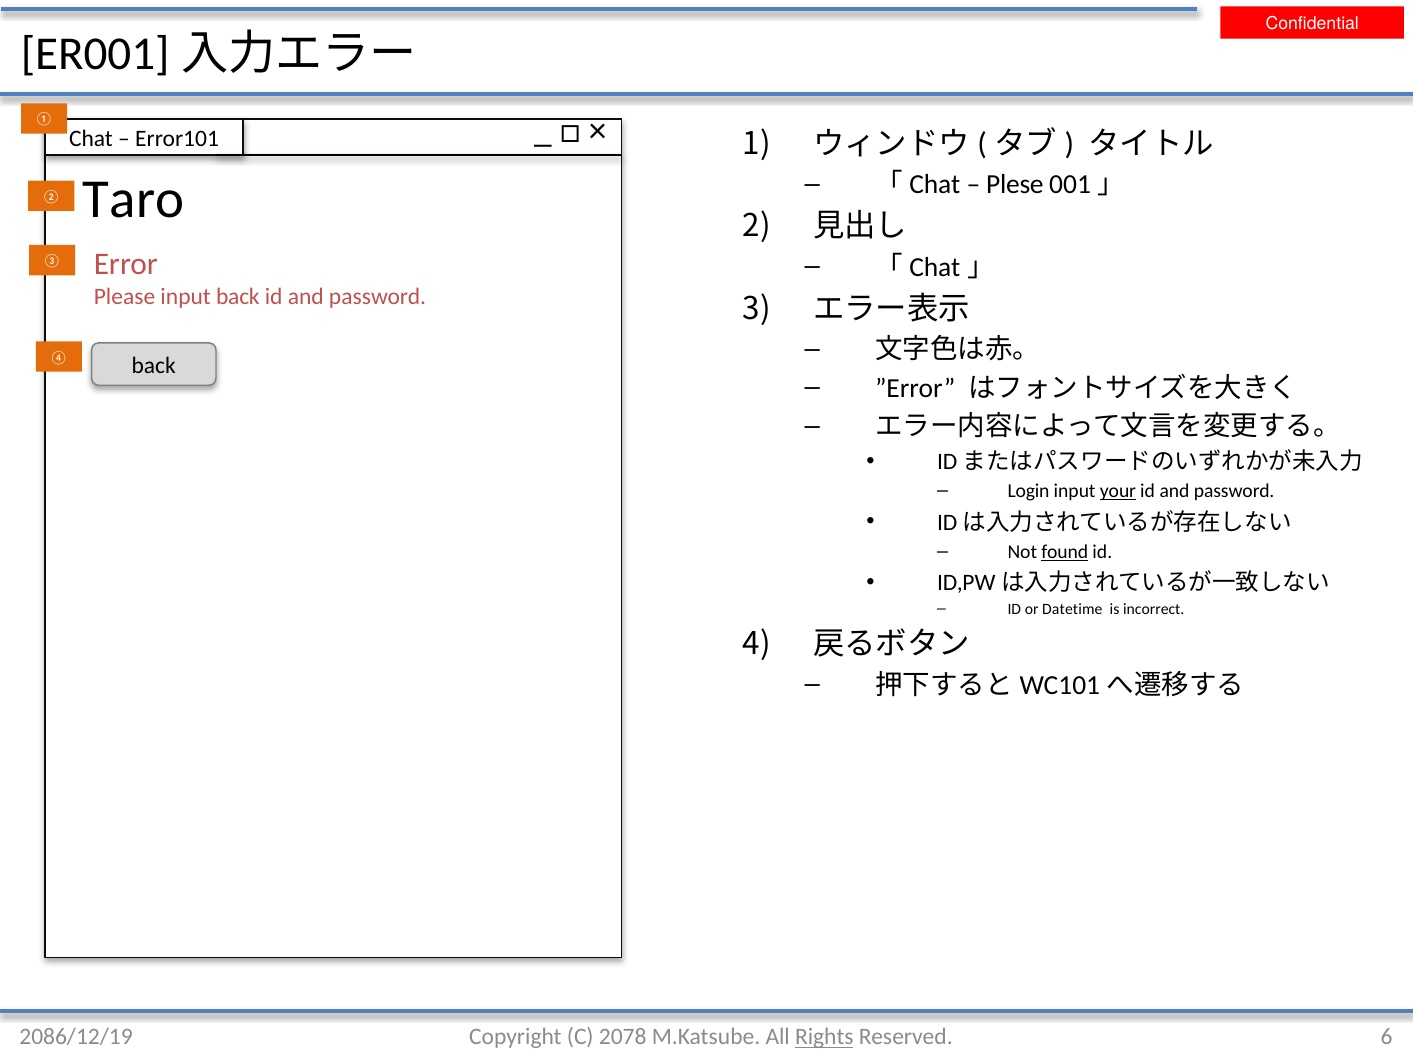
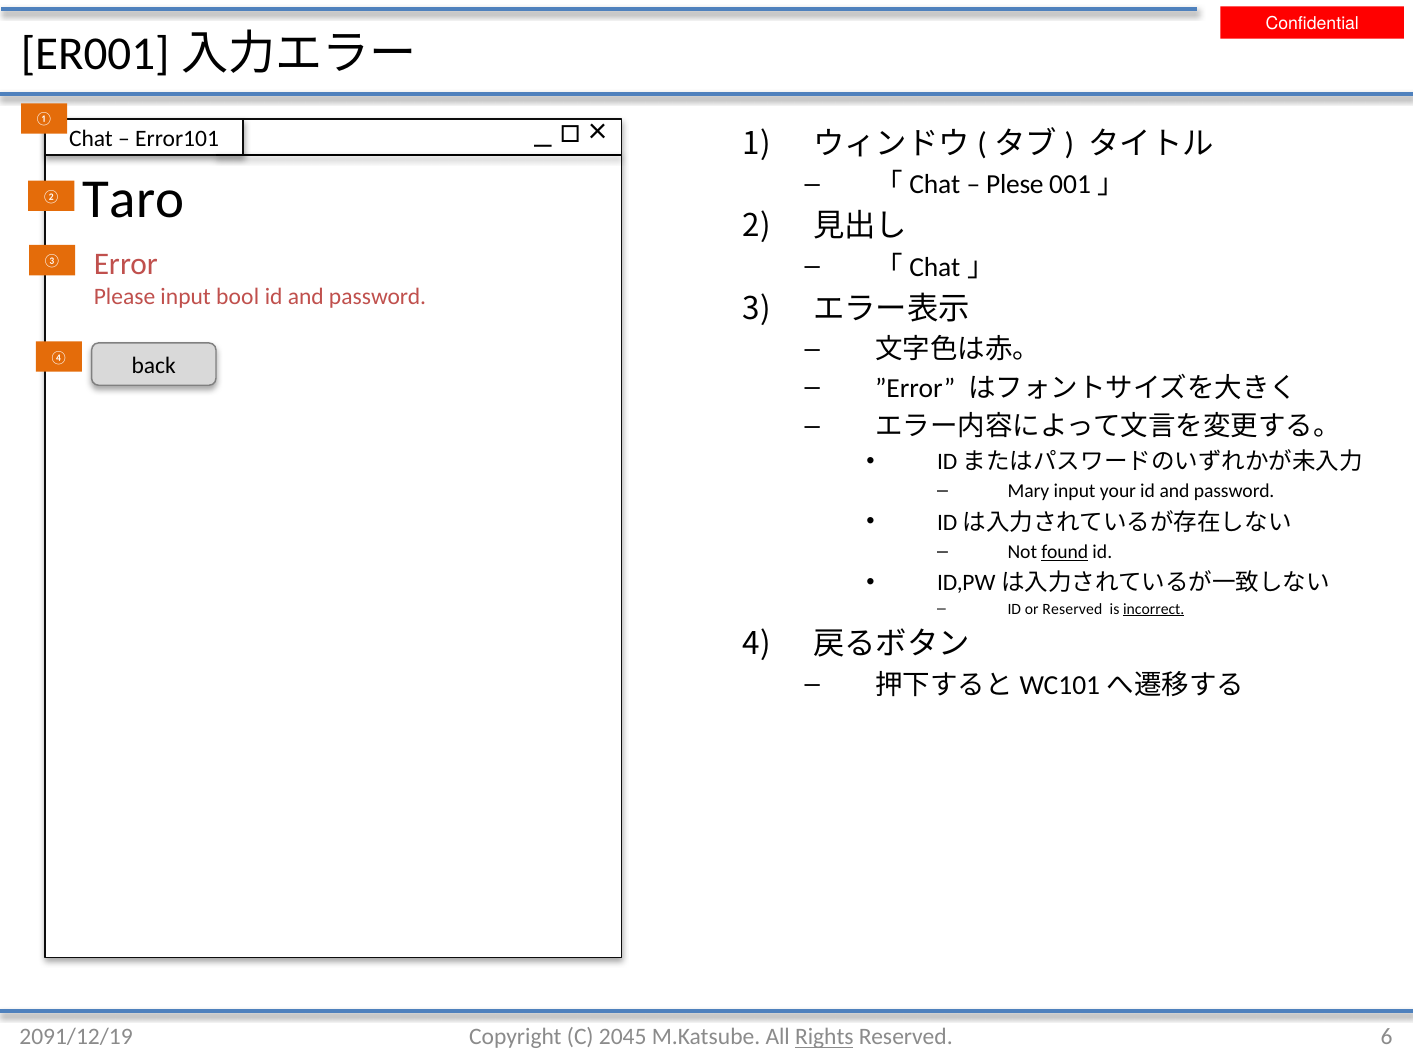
input back: back -> bool
Login: Login -> Mary
your underline: present -> none
or Datetime: Datetime -> Reserved
incorrect underline: none -> present
2086/12/19: 2086/12/19 -> 2091/12/19
2078: 2078 -> 2045
